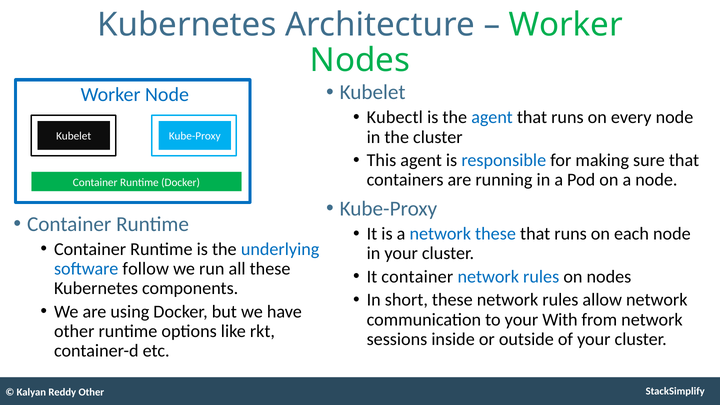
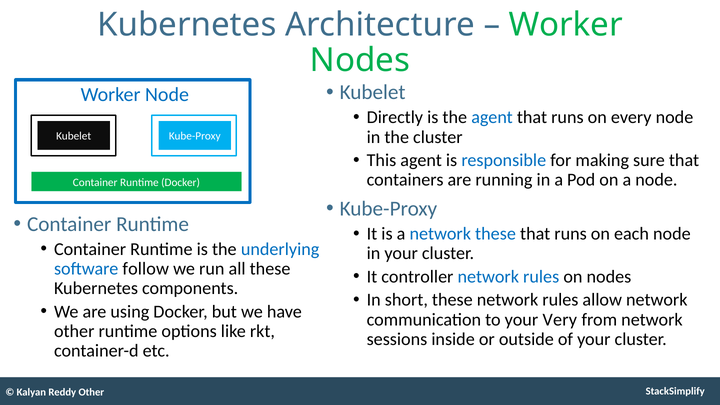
Kubectl: Kubectl -> Directly
It container: container -> controller
With: With -> Very
